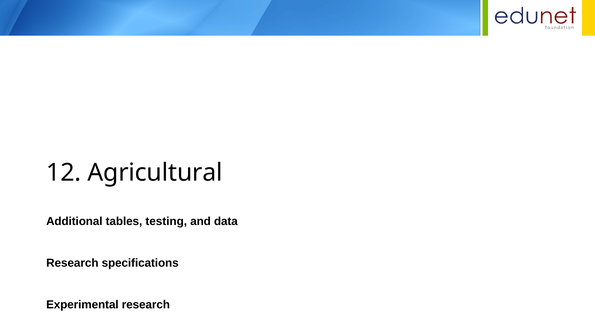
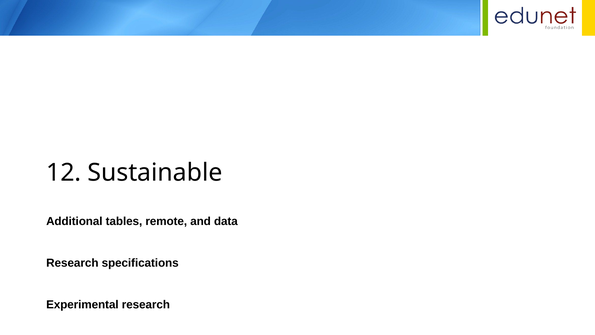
Agricultural: Agricultural -> Sustainable
testing: testing -> remote
